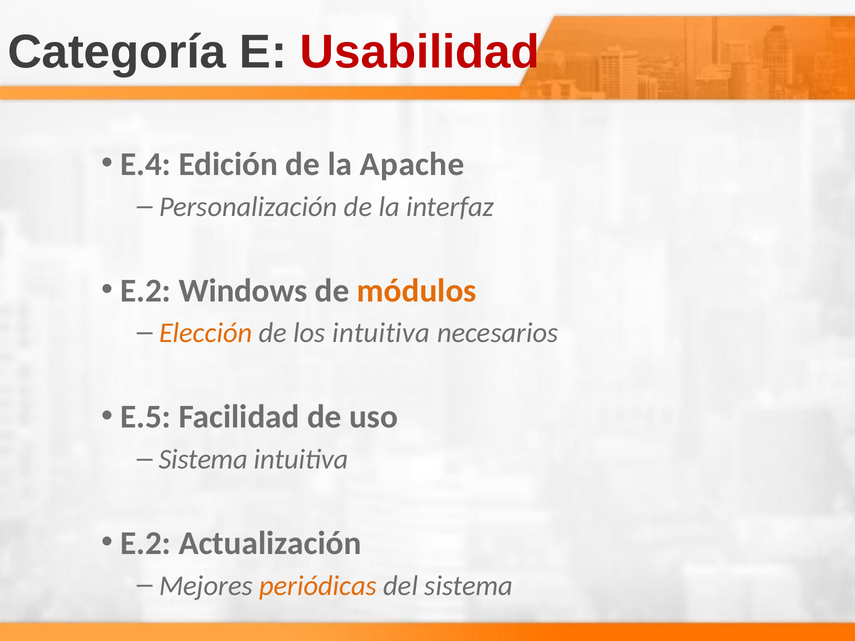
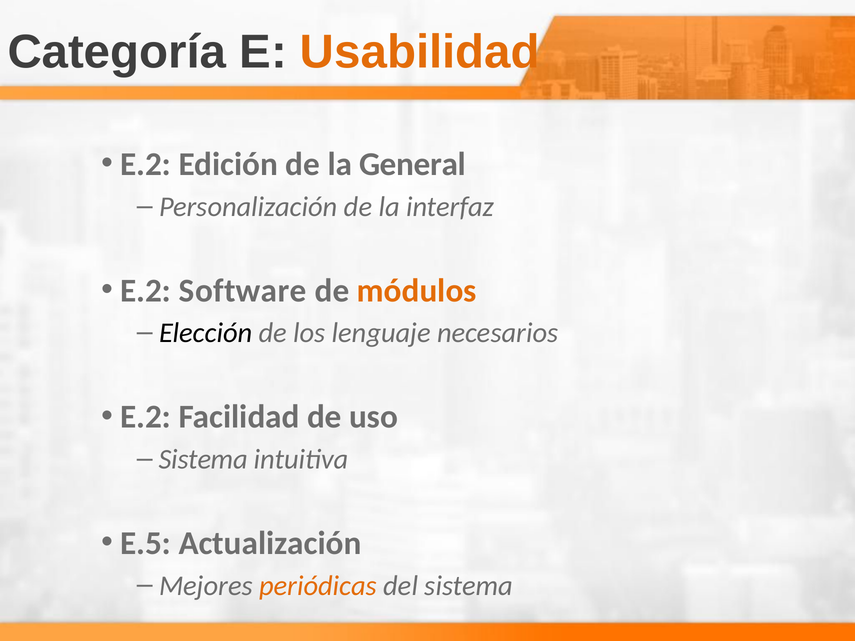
Usabilidad colour: red -> orange
E.4 at (146, 164): E.4 -> E.2
Apache: Apache -> General
Windows: Windows -> Software
Elección colour: orange -> black
los intuitiva: intuitiva -> lenguaje
E.5 at (146, 417): E.5 -> E.2
E.2 at (146, 543): E.2 -> E.5
